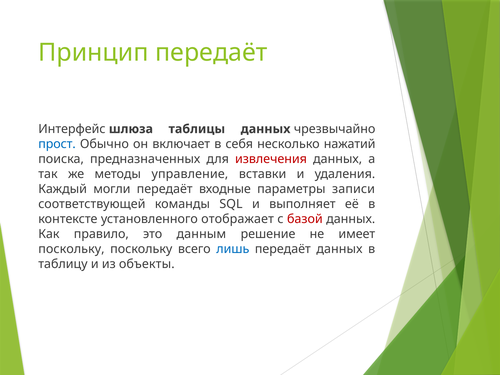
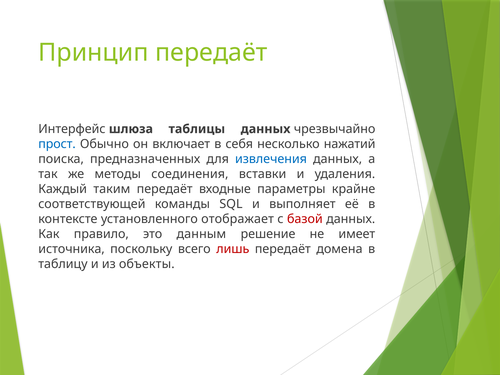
извлечения colour: red -> blue
управление: управление -> соединения
могли: могли -> таким
записи: записи -> крайне
поскольку at (71, 249): поскольку -> источника
лишь colour: blue -> red
передаёт данных: данных -> домена
